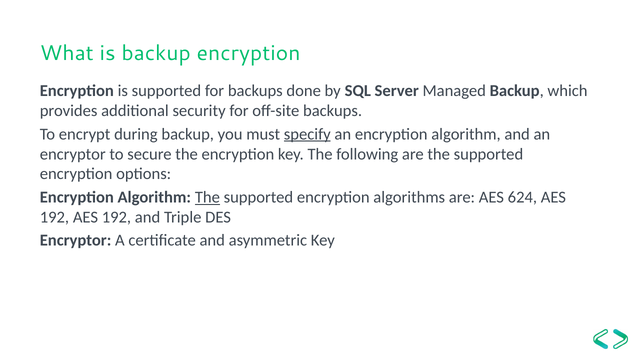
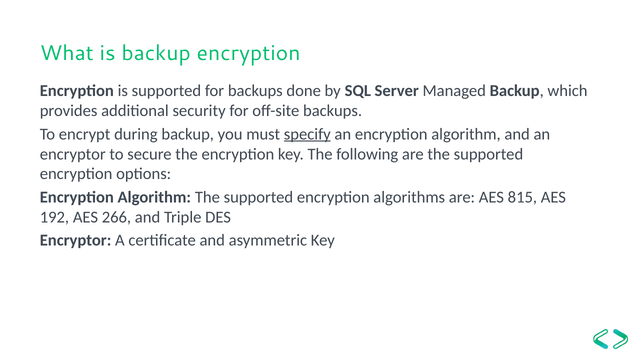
The at (207, 197) underline: present -> none
624: 624 -> 815
192 AES 192: 192 -> 266
